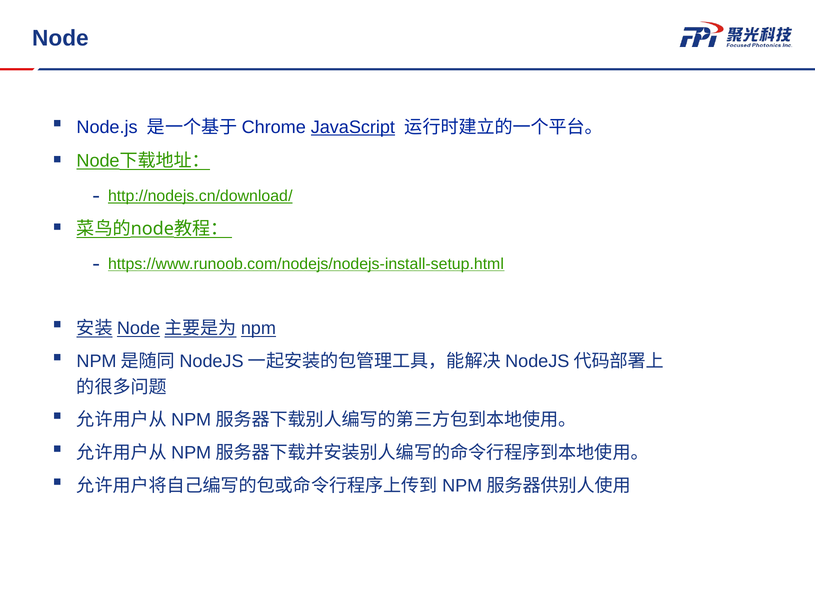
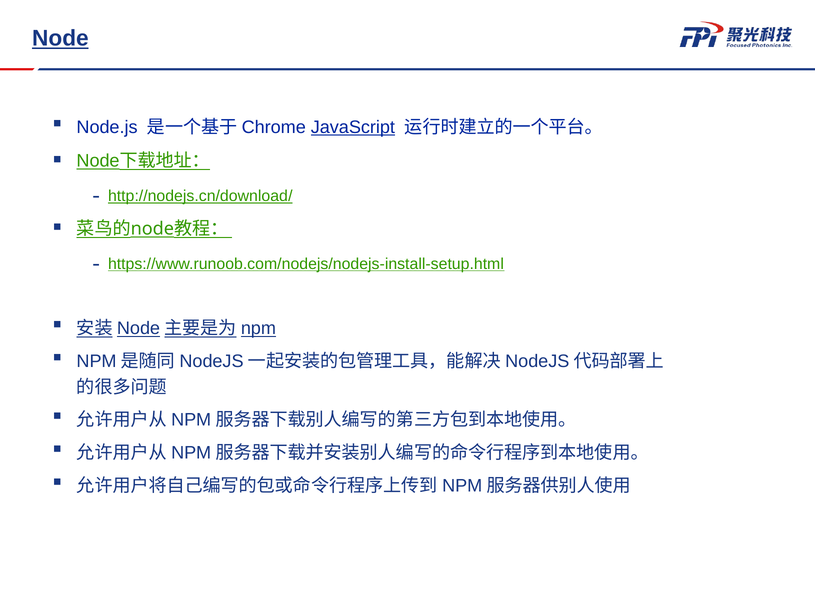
Node underline: none -> present
